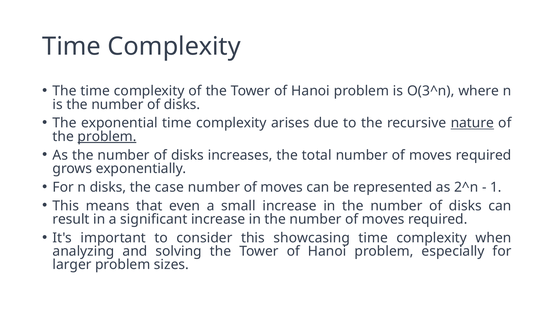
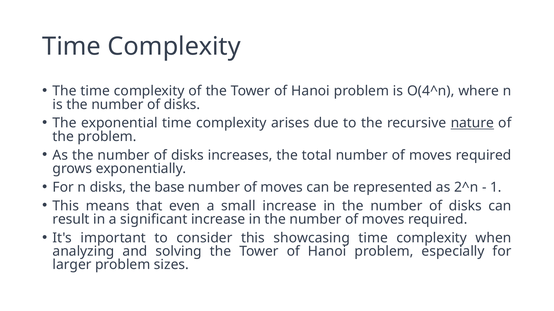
O(3^n: O(3^n -> O(4^n
problem at (107, 137) underline: present -> none
case: case -> base
